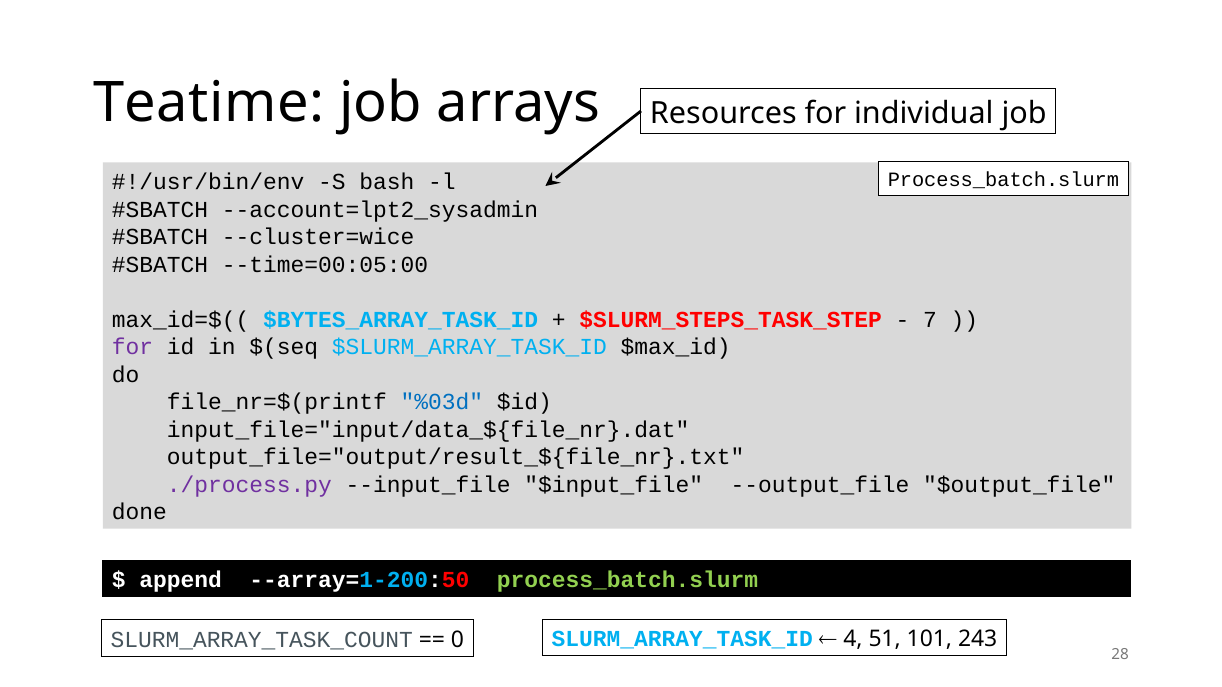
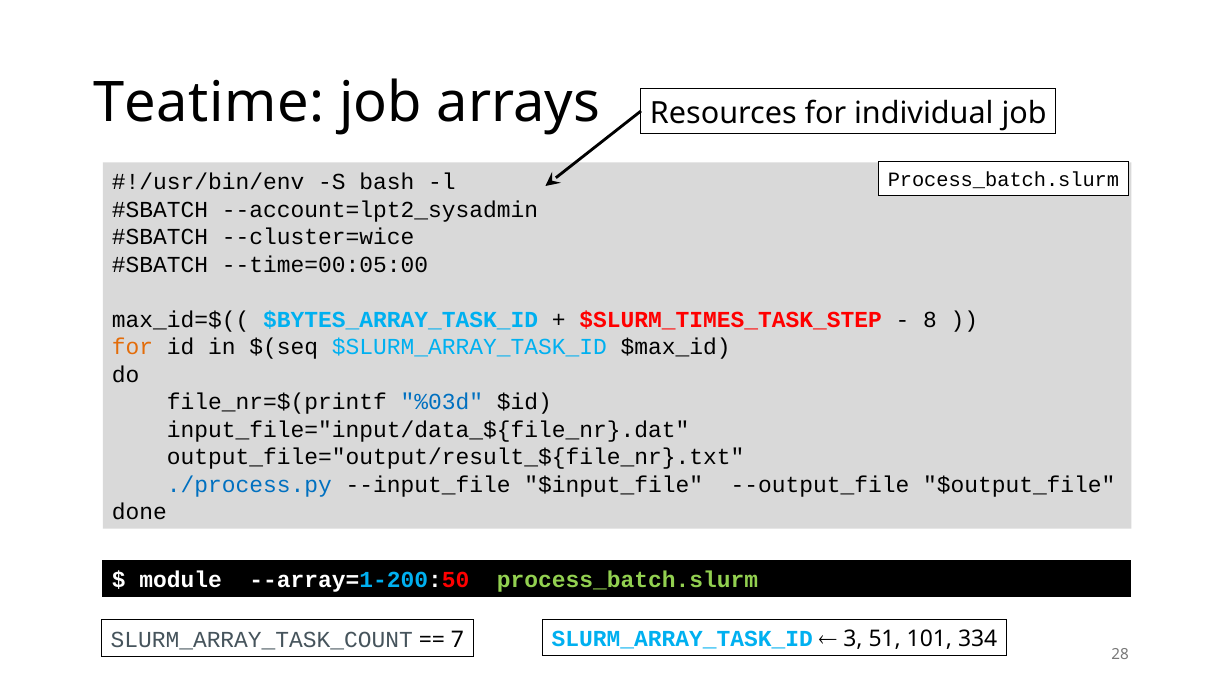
$SLURM_STEPS_TASK_STEP: $SLURM_STEPS_TASK_STEP -> $SLURM_TIMES_TASK_STEP
7: 7 -> 8
for at (133, 347) colour: purple -> orange
./process.py colour: purple -> blue
append: append -> module
4: 4 -> 3
243: 243 -> 334
0: 0 -> 7
